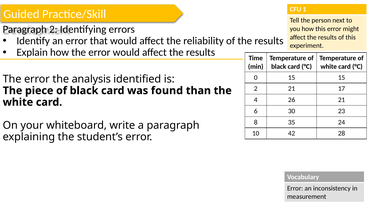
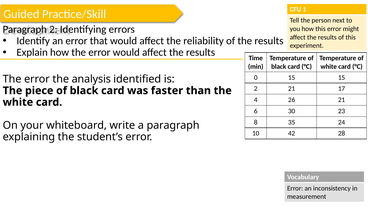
found: found -> faster
